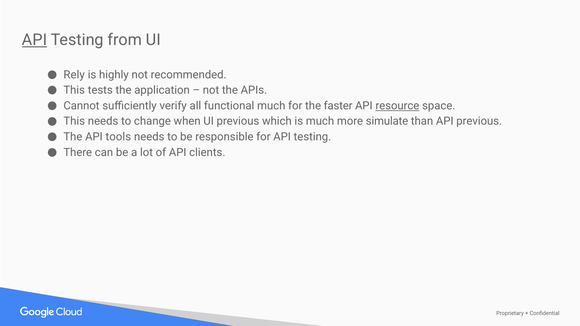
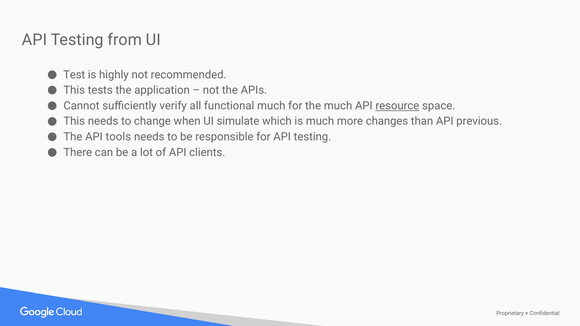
API at (35, 40) underline: present -> none
Rely: Rely -> Test
the faster: faster -> much
UI previous: previous -> simulate
simulate: simulate -> changes
